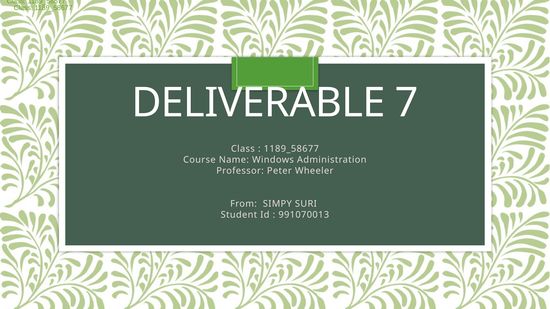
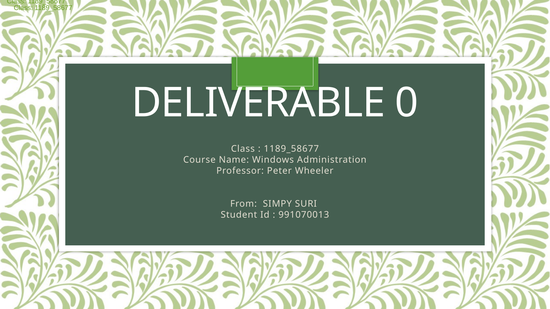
7: 7 -> 0
